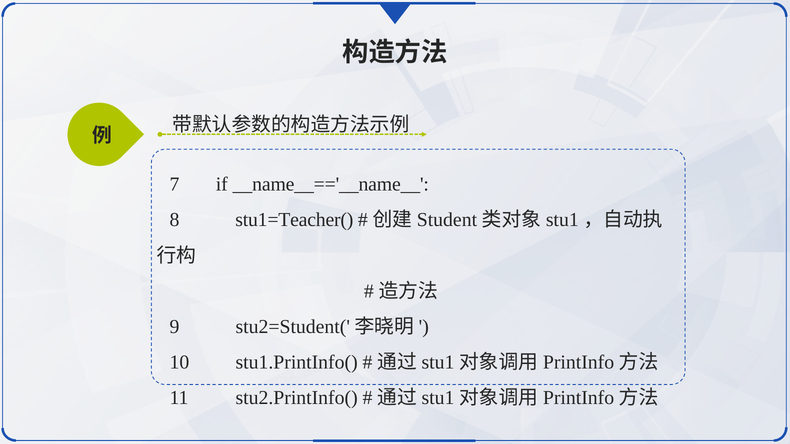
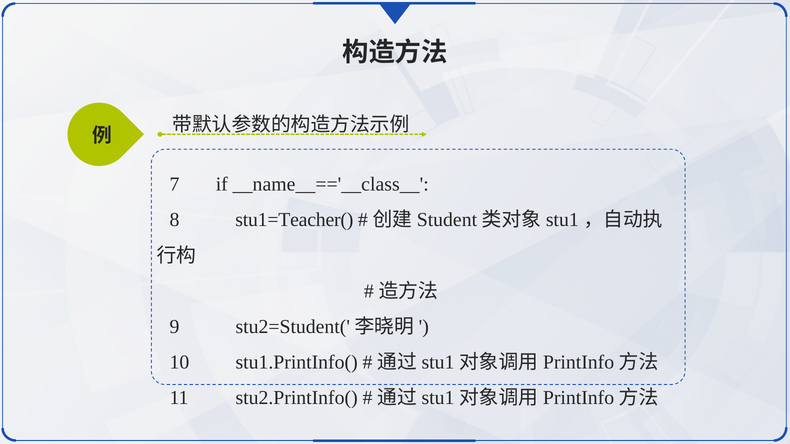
__name__=='__name__: __name__=='__name__ -> __name__=='__class__
